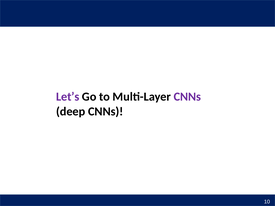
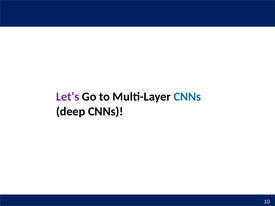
CNNs at (187, 97) colour: purple -> blue
